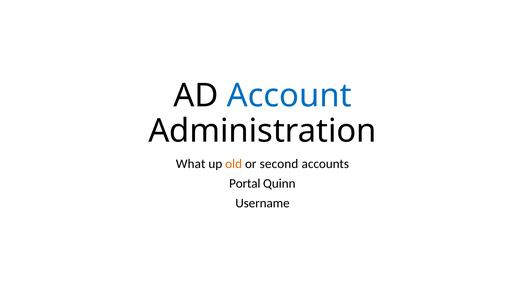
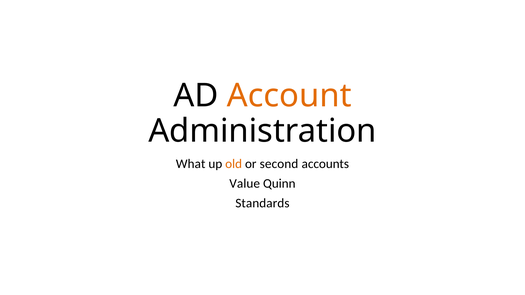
Account colour: blue -> orange
Portal: Portal -> Value
Username: Username -> Standards
